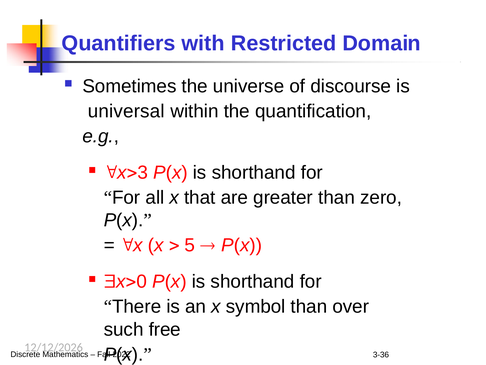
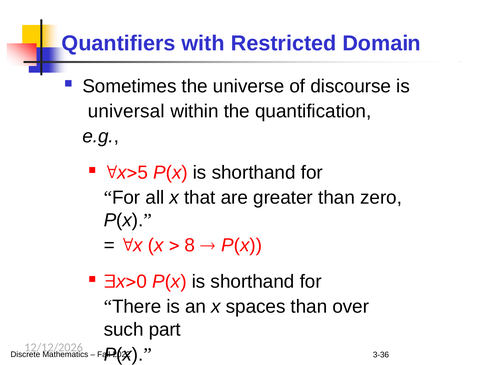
3: 3 -> 5
5: 5 -> 8
symbol: symbol -> spaces
free: free -> part
